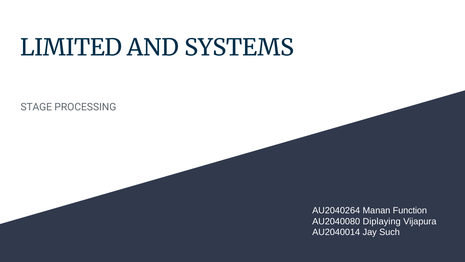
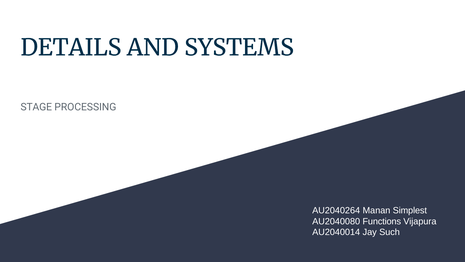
LIMITED: LIMITED -> DETAILS
Function: Function -> Simplest
Diplaying: Diplaying -> Functions
